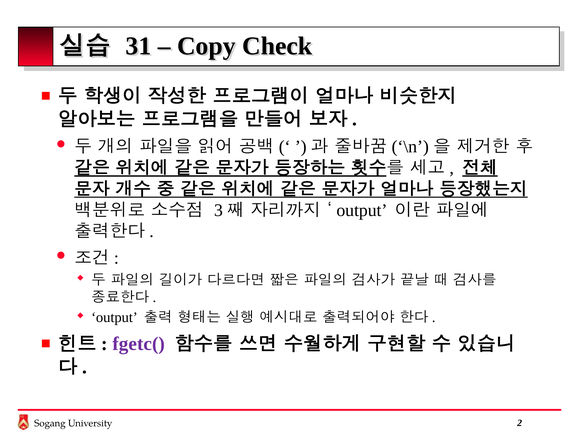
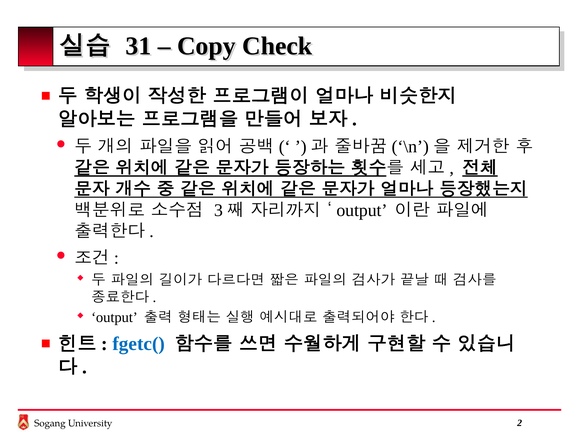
fgetc( colour: purple -> blue
